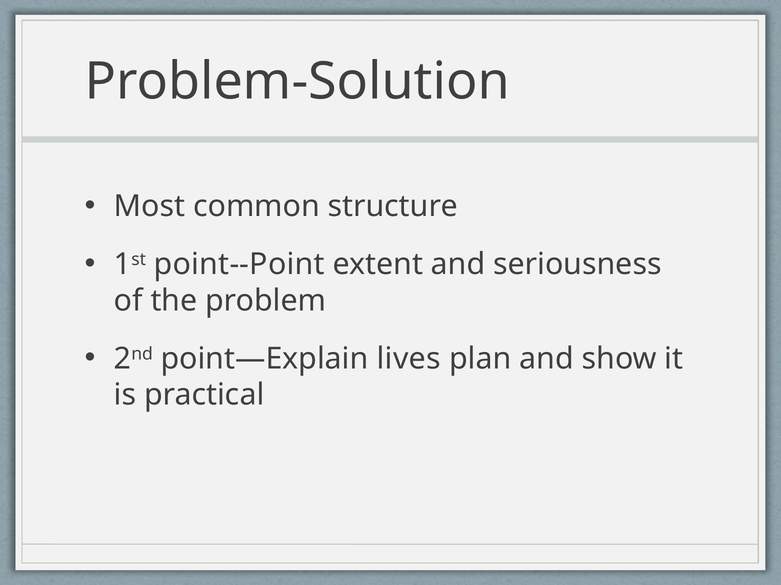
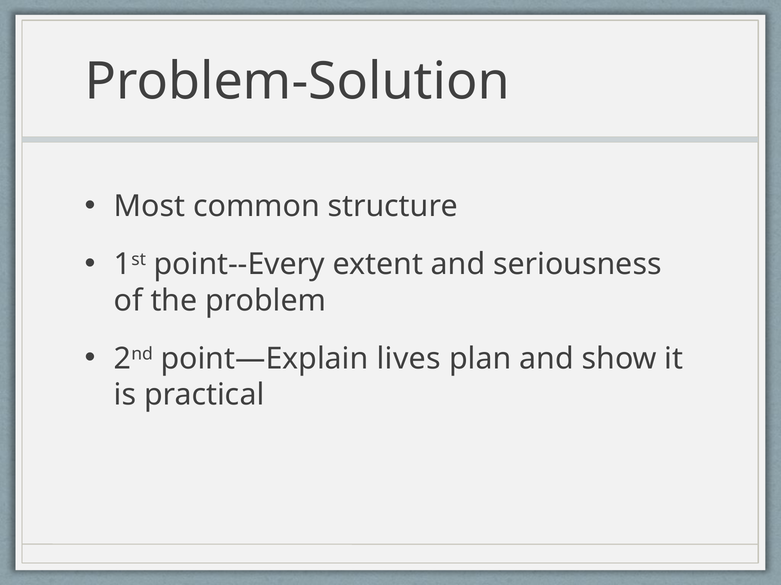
point--Point: point--Point -> point--Every
